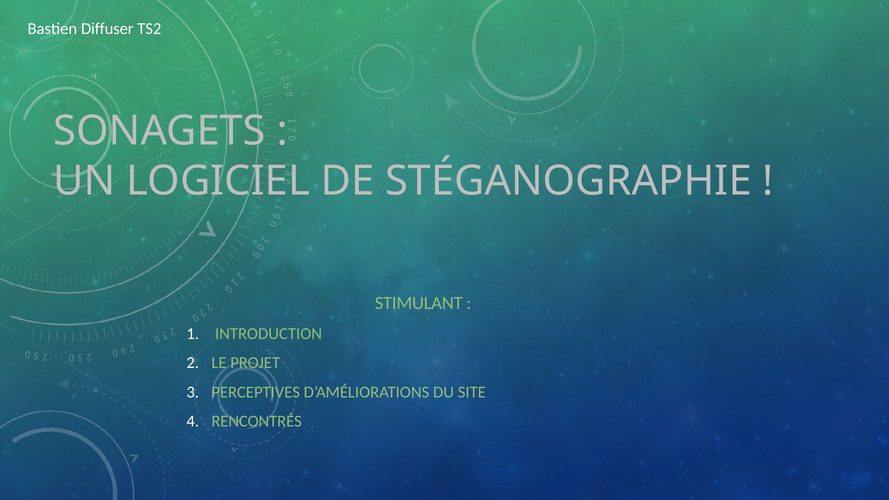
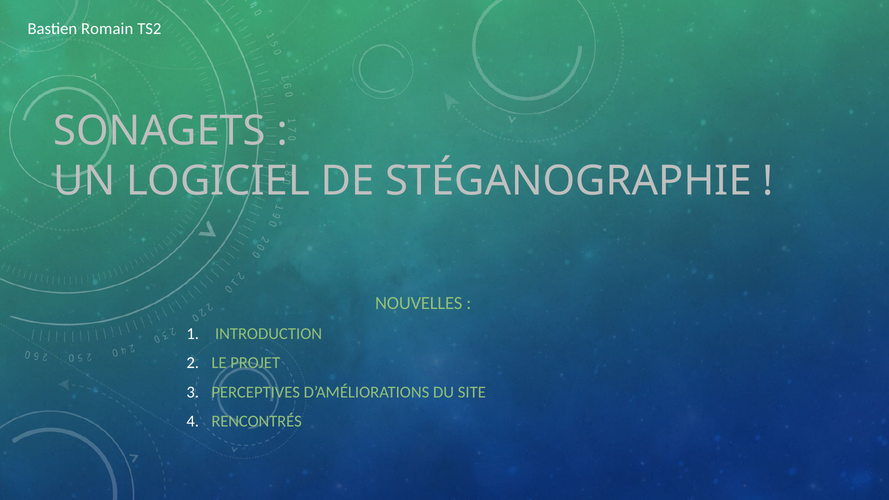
Diffuser: Diffuser -> Romain
STIMULANT: STIMULANT -> NOUVELLES
